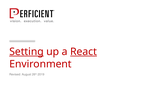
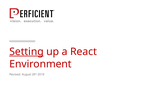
React underline: present -> none
